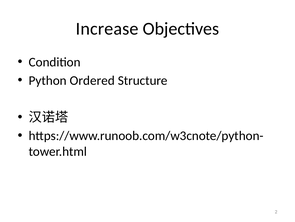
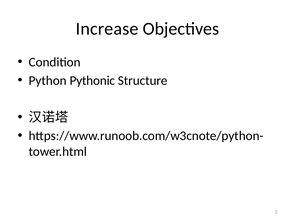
Ordered: Ordered -> Pythonic
